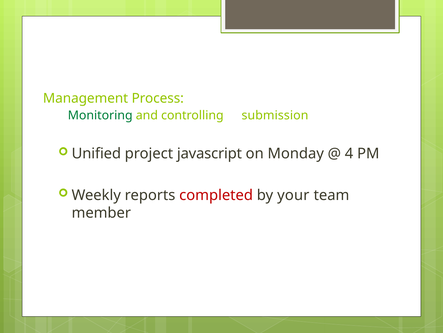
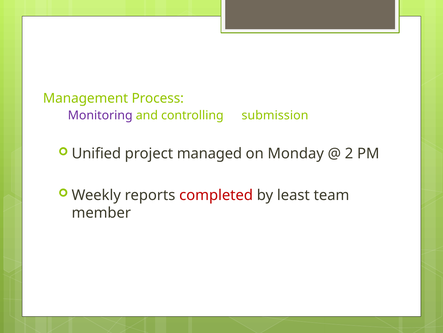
Monitoring colour: green -> purple
javascript: javascript -> managed
4: 4 -> 2
your: your -> least
